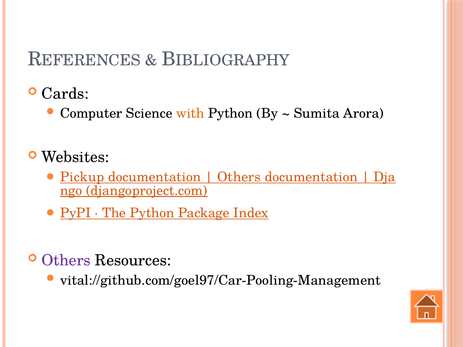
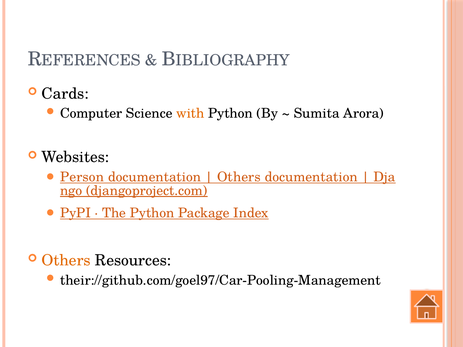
Pickup: Pickup -> Person
Others at (66, 261) colour: purple -> orange
vital://github.com/goel97/Car-Pooling-Management: vital://github.com/goel97/Car-Pooling-Management -> their://github.com/goel97/Car-Pooling-Management
